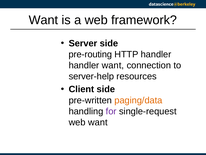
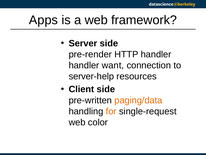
Want at (43, 20): Want -> Apps
pre-routing: pre-routing -> pre-render
for colour: purple -> orange
web want: want -> color
